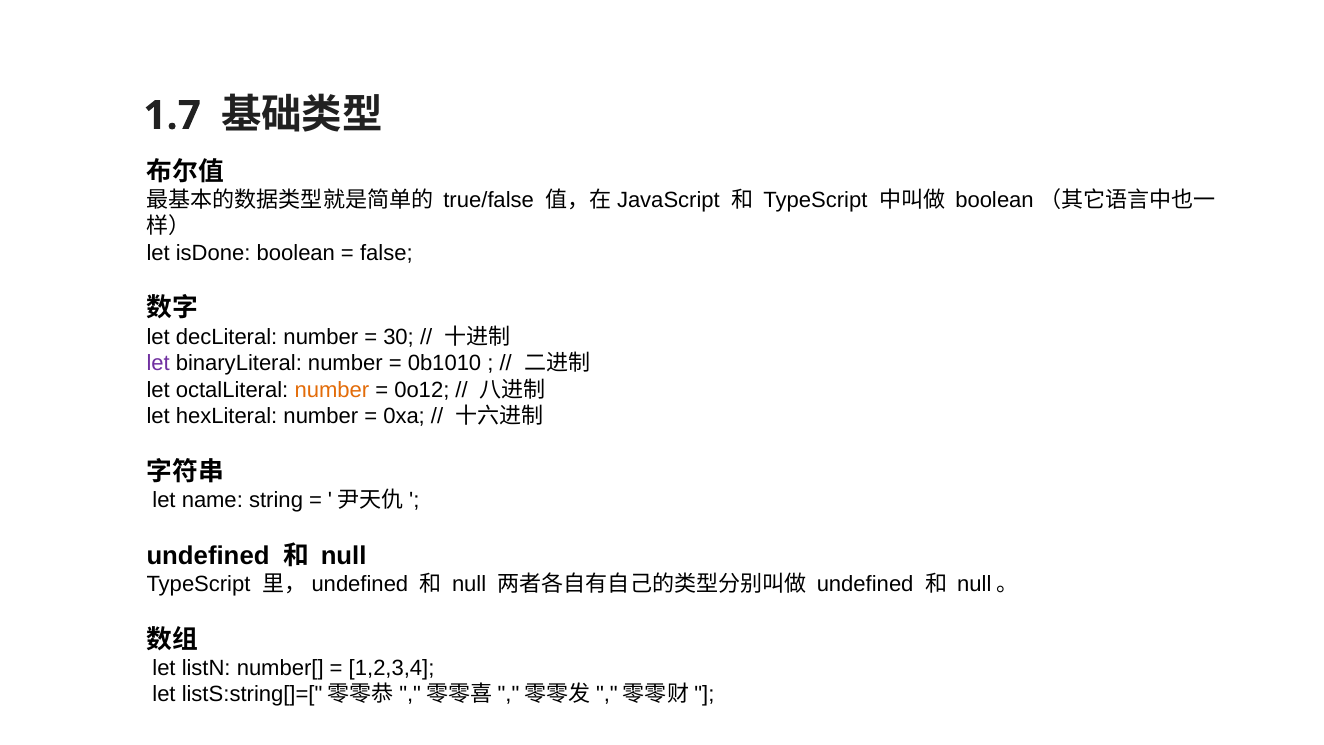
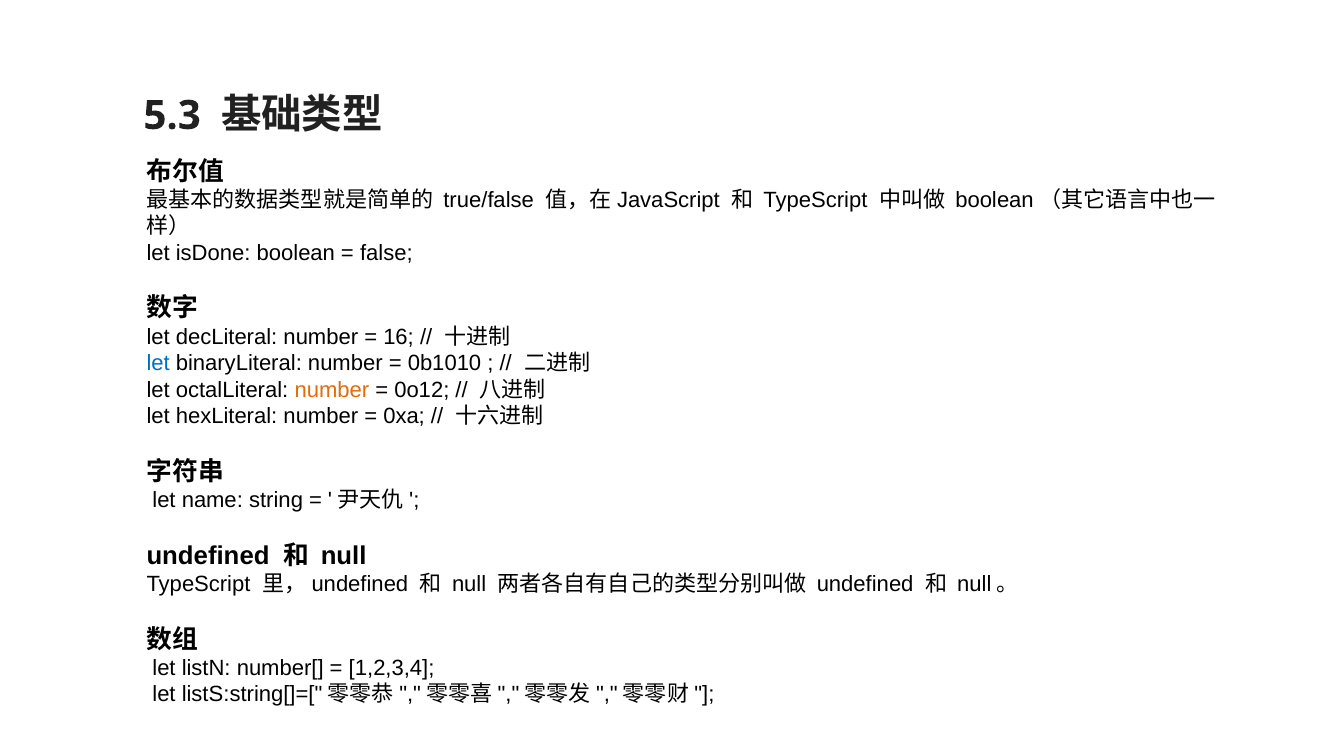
1.7: 1.7 -> 5.3
30: 30 -> 16
let at (158, 363) colour: purple -> blue
